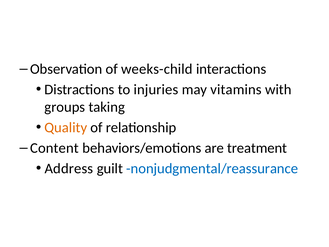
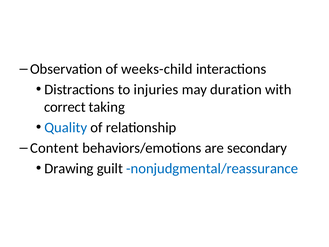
vitamins: vitamins -> duration
groups: groups -> correct
Quality colour: orange -> blue
treatment: treatment -> secondary
Address: Address -> Drawing
